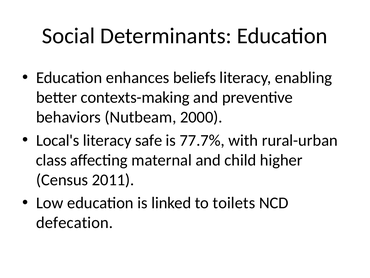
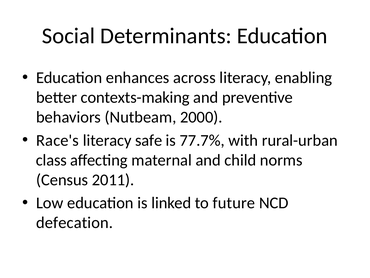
beliefs: beliefs -> across
Local's: Local's -> Race's
higher: higher -> norms
toilets: toilets -> future
